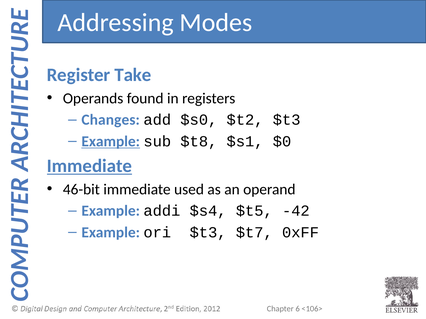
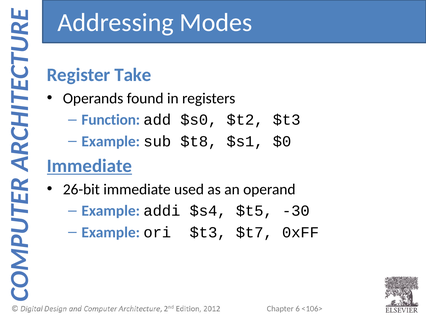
Changes: Changes -> Function
Example at (111, 142) underline: present -> none
46-bit: 46-bit -> 26-bit
-42: -42 -> -30
